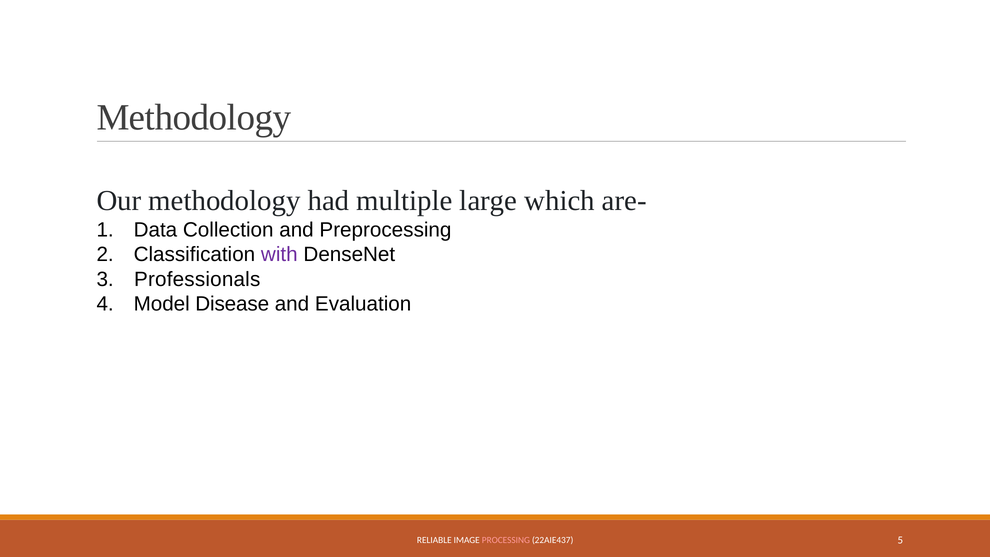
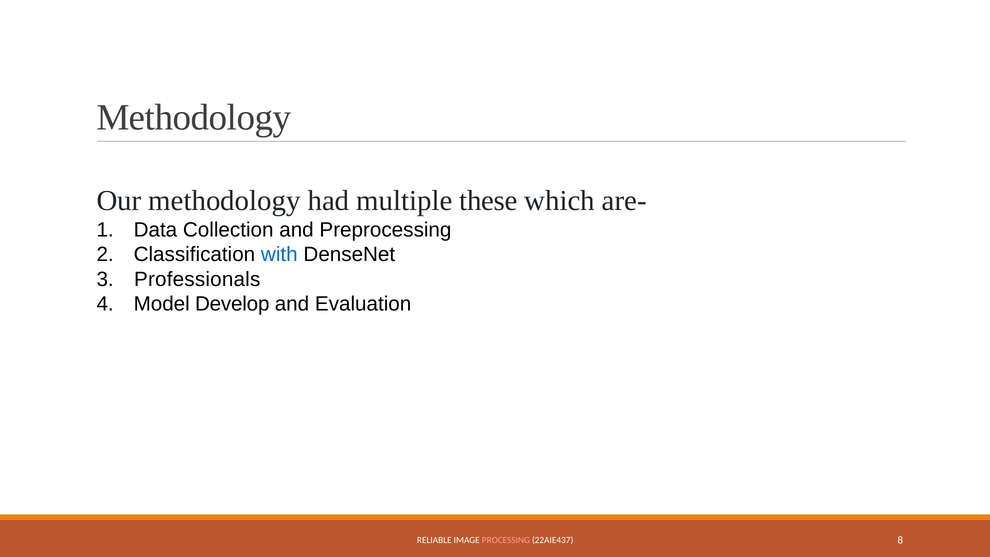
large: large -> these
with colour: purple -> blue
Disease: Disease -> Develop
5: 5 -> 8
